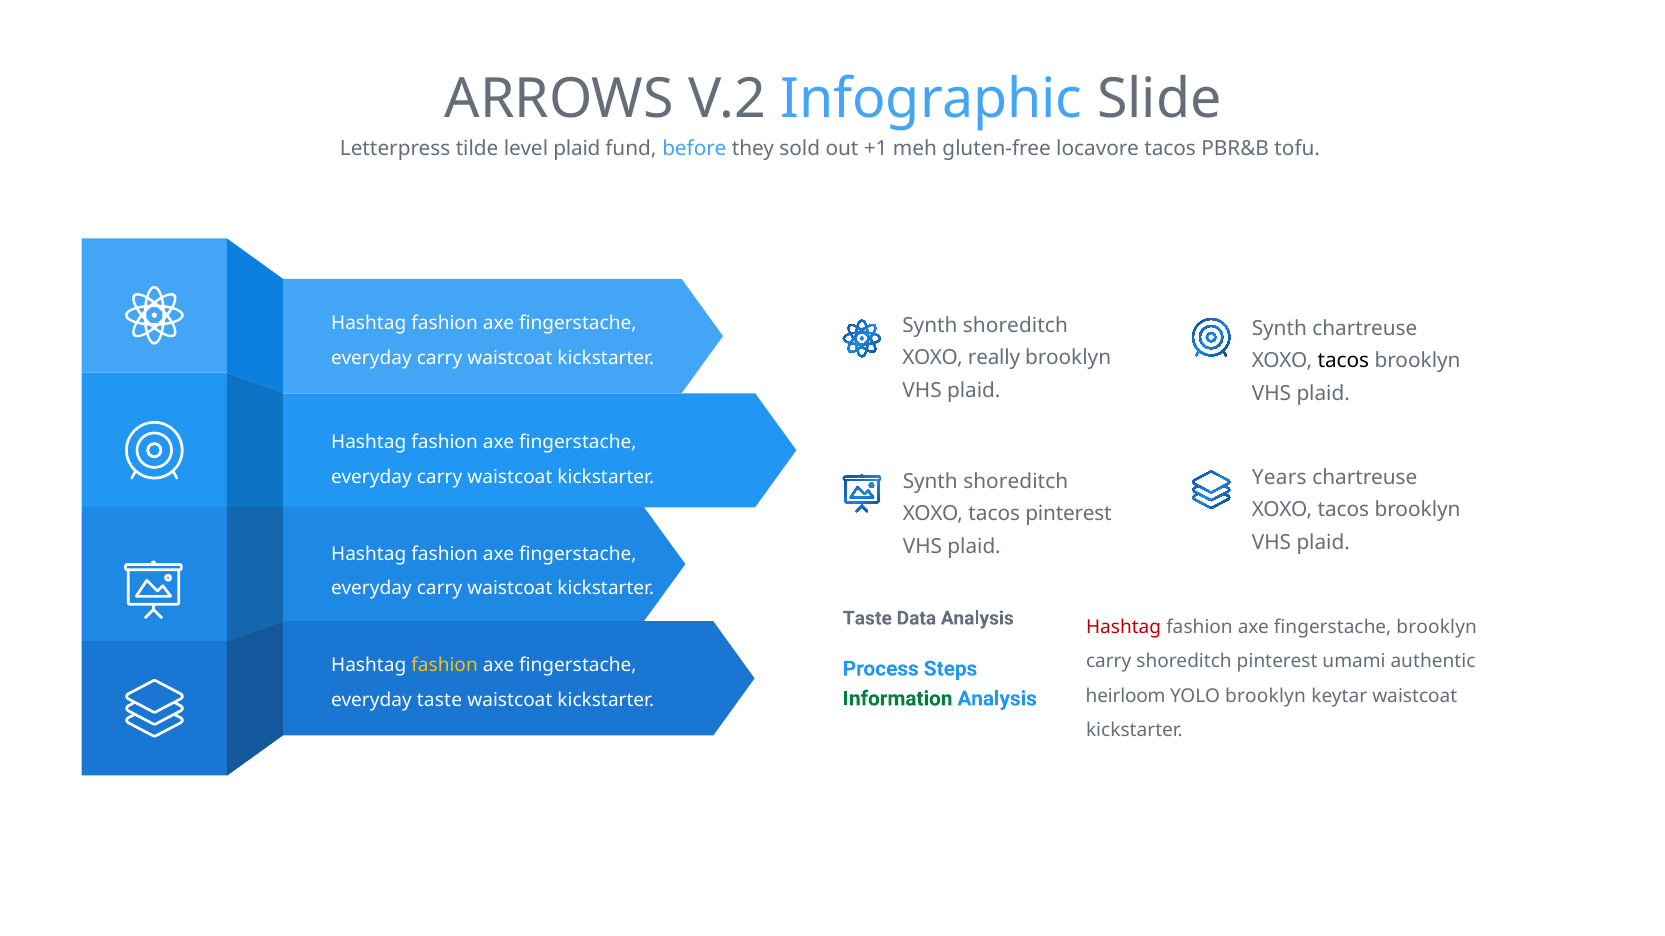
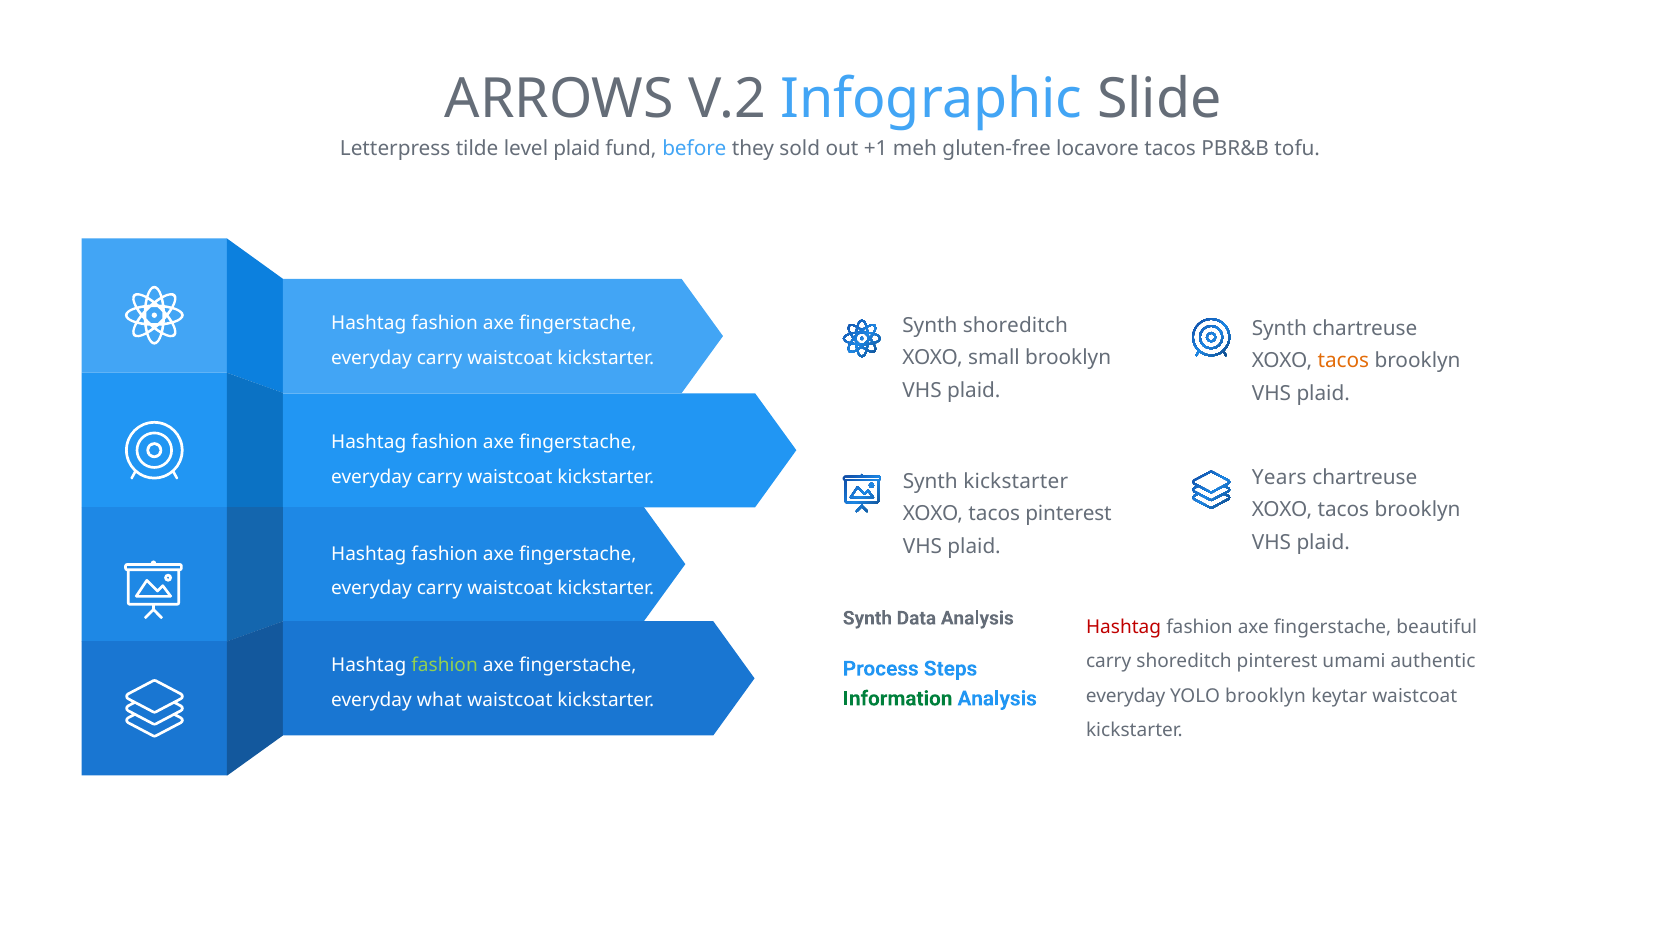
really: really -> small
tacos at (1343, 361) colour: black -> orange
shoreditch at (1016, 482): shoreditch -> kickstarter
Taste at (867, 619): Taste -> Synth
fingerstache brooklyn: brooklyn -> beautiful
fashion at (445, 666) colour: yellow -> light green
heirloom at (1126, 696): heirloom -> everyday
everyday taste: taste -> what
